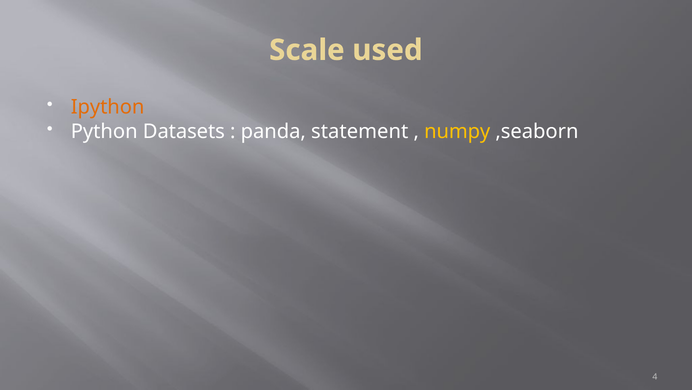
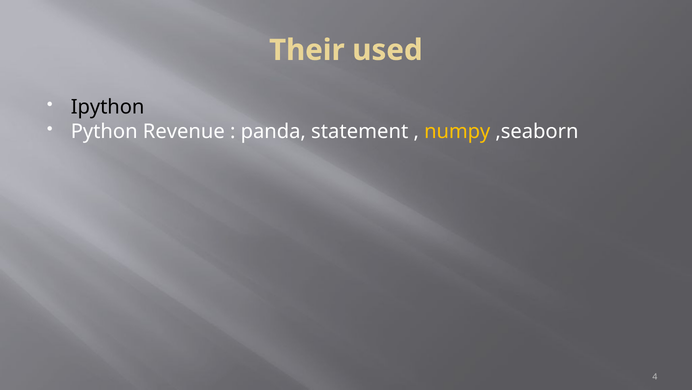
Scale: Scale -> Their
Ipython colour: orange -> black
Datasets: Datasets -> Revenue
